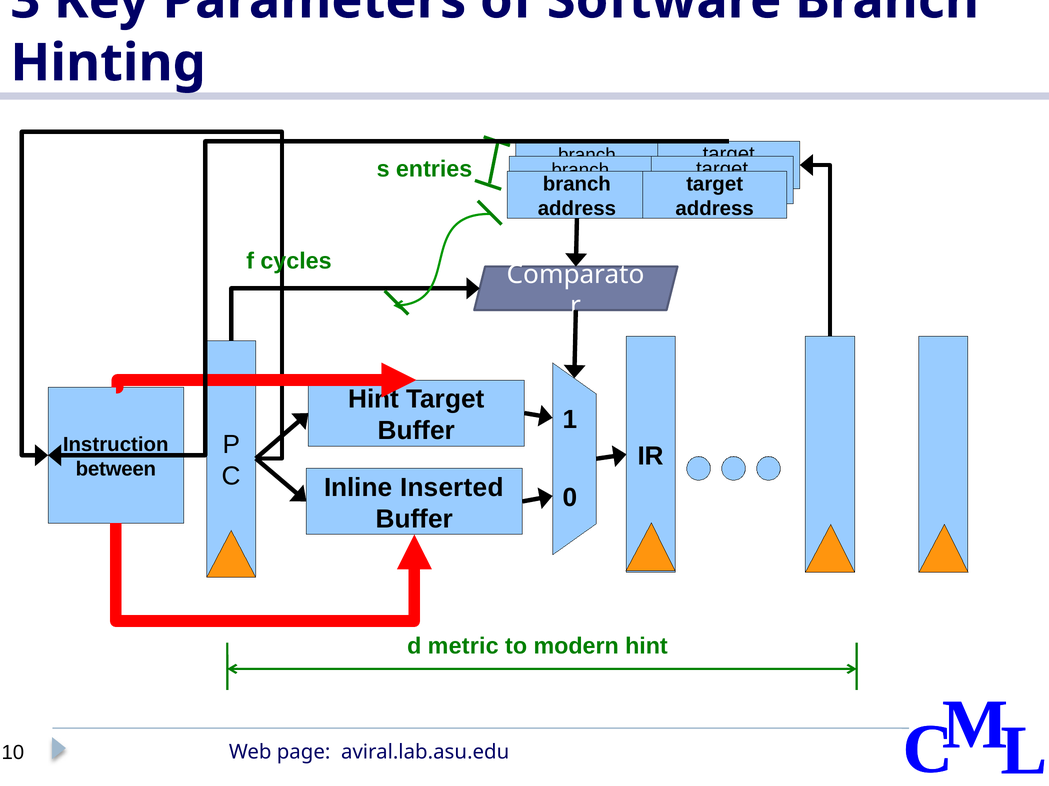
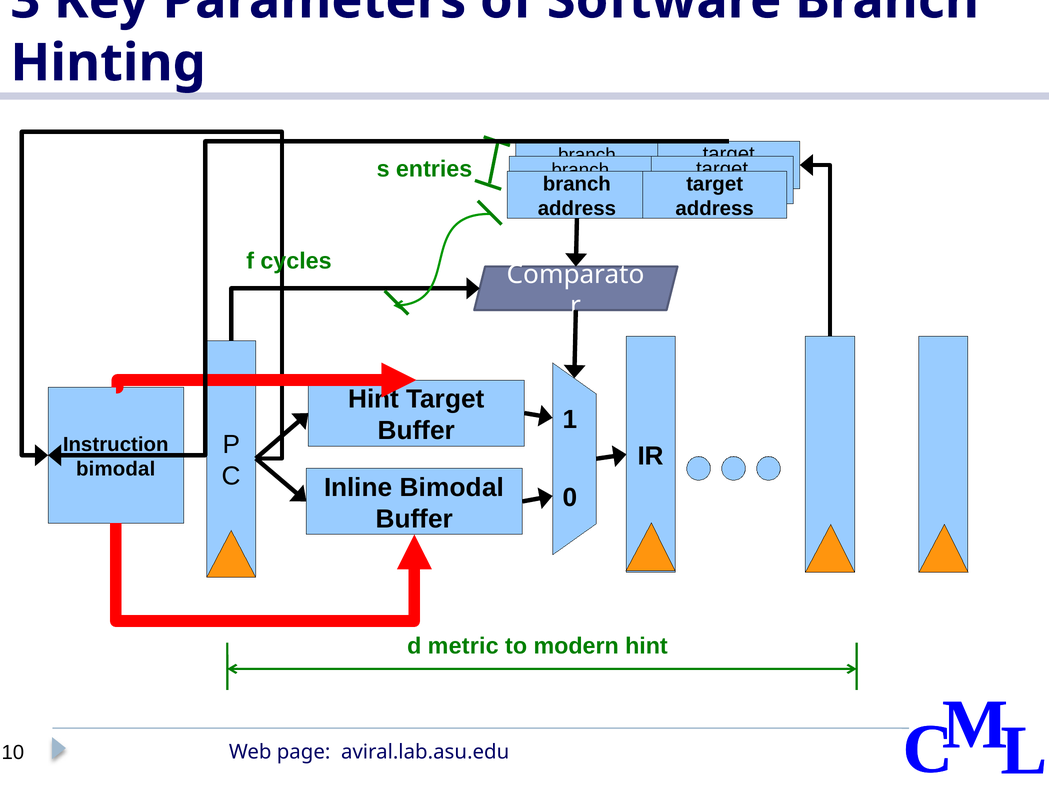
between at (116, 469): between -> bimodal
Inline Inserted: Inserted -> Bimodal
